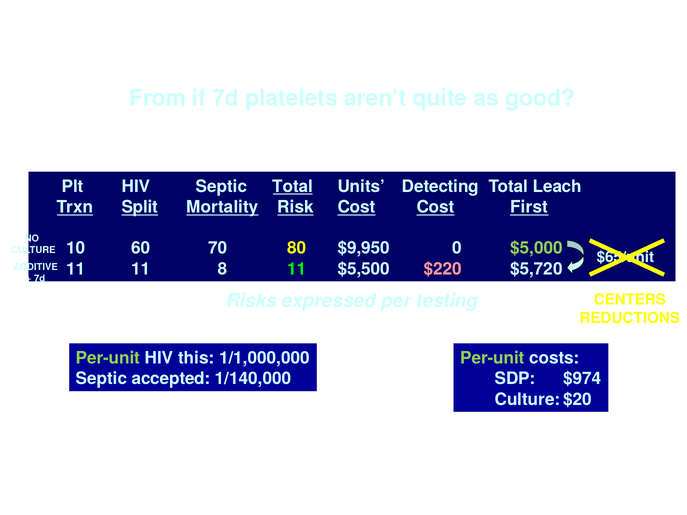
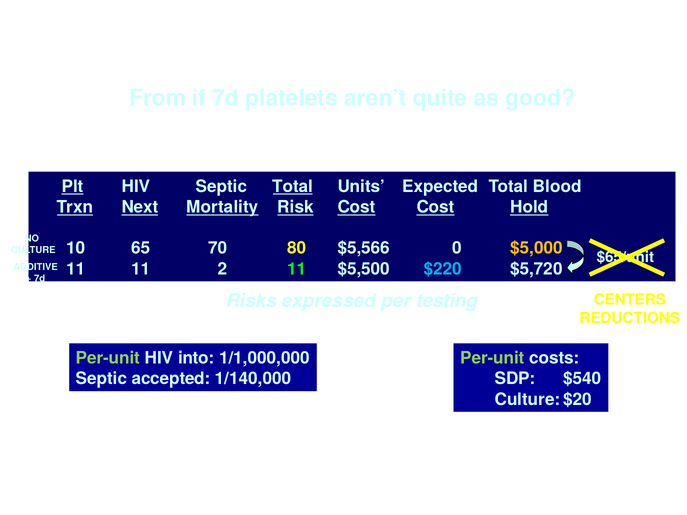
Plt underline: none -> present
Detecting: Detecting -> Expected
Leach: Leach -> Blood
Split: Split -> Next
First: First -> Hold
60: 60 -> 65
$9,950: $9,950 -> $5,566
$5,000 colour: light green -> yellow
8: 8 -> 2
$220 colour: pink -> light blue
this: this -> into
$974: $974 -> $540
